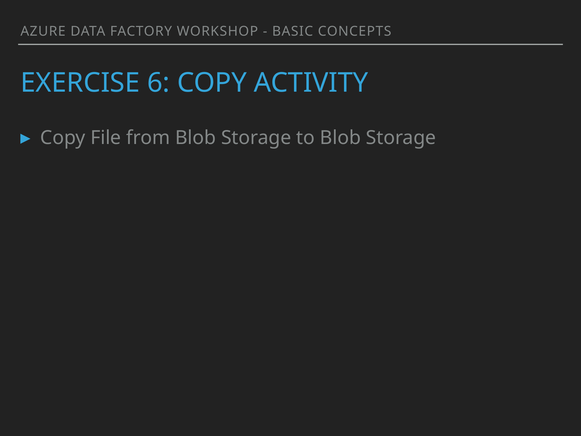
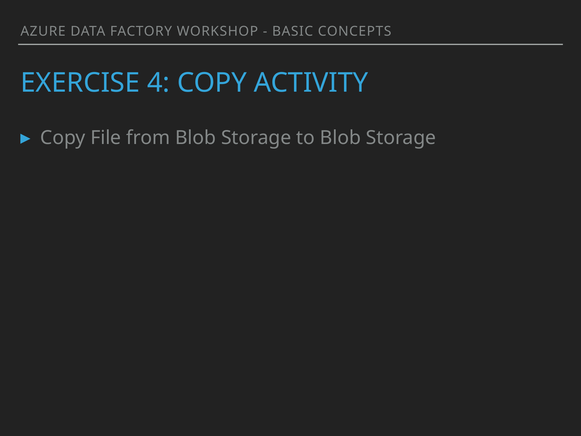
6: 6 -> 4
